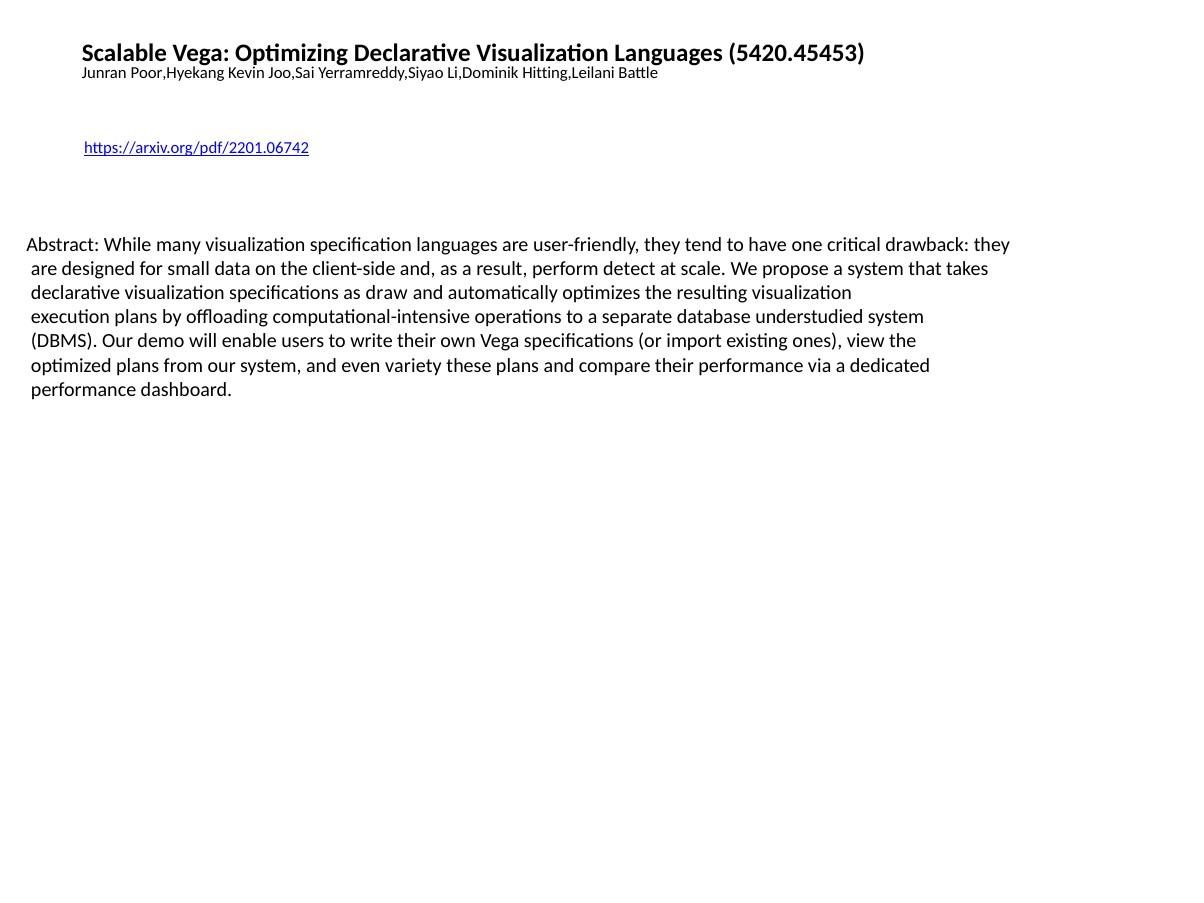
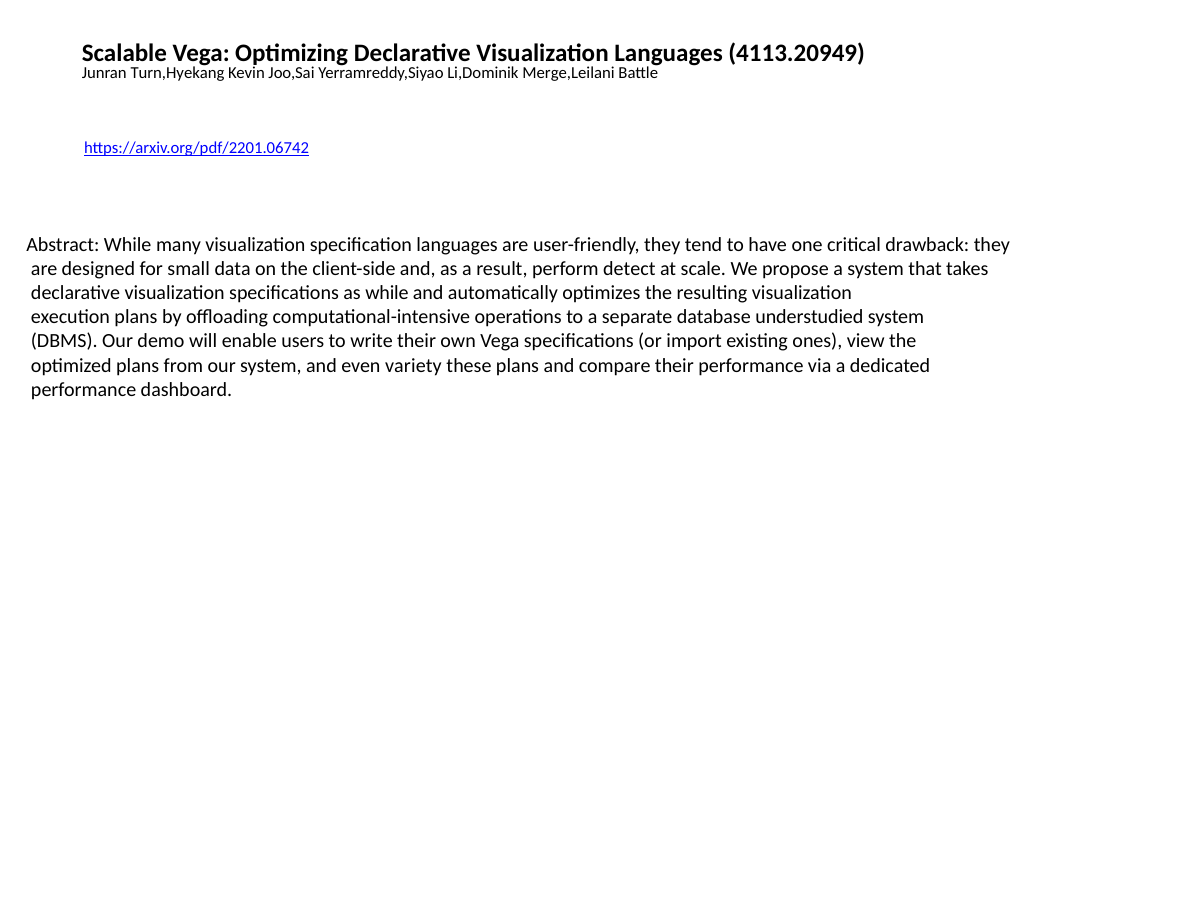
5420.45453: 5420.45453 -> 4113.20949
Poor,Hyekang: Poor,Hyekang -> Turn,Hyekang
Hitting,Leilani: Hitting,Leilani -> Merge,Leilani
as draw: draw -> while
